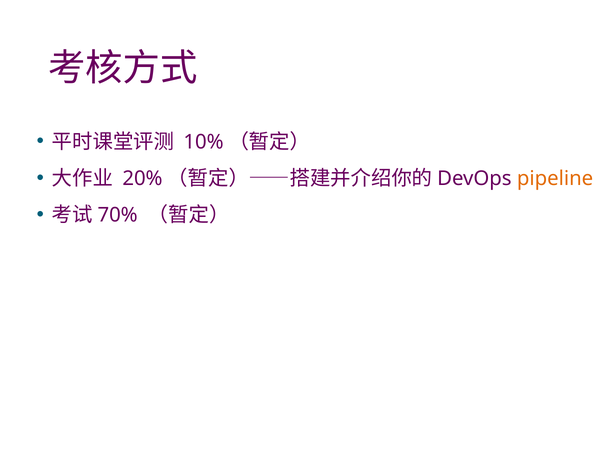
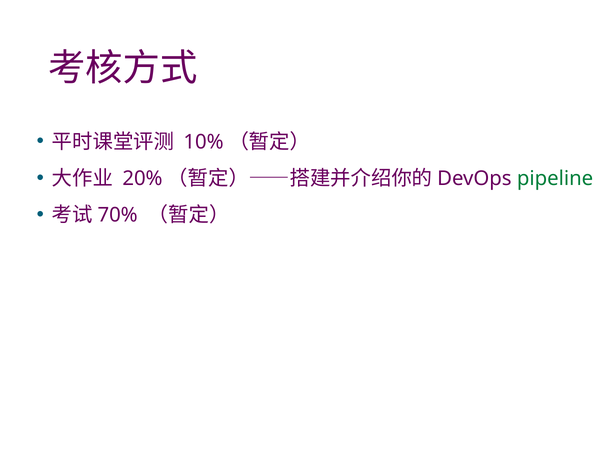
pipeline colour: orange -> green
